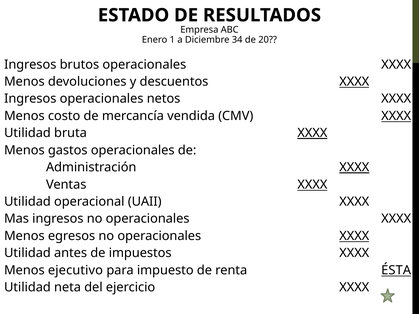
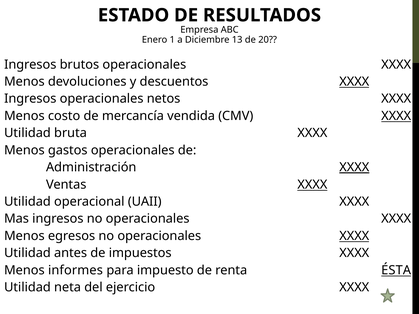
34: 34 -> 13
XXXX at (312, 133) underline: present -> none
ejecutivo: ejecutivo -> informes
